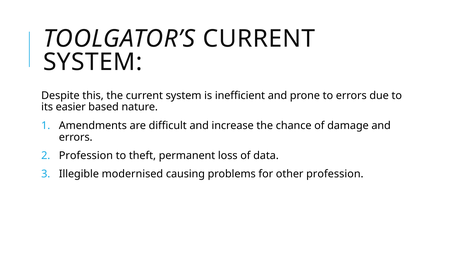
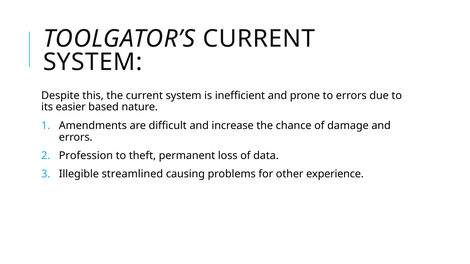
modernised: modernised -> streamlined
other profession: profession -> experience
